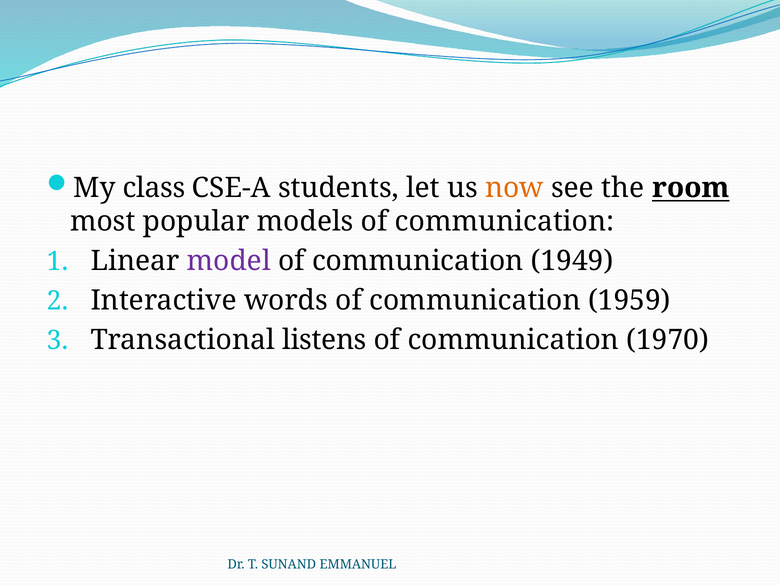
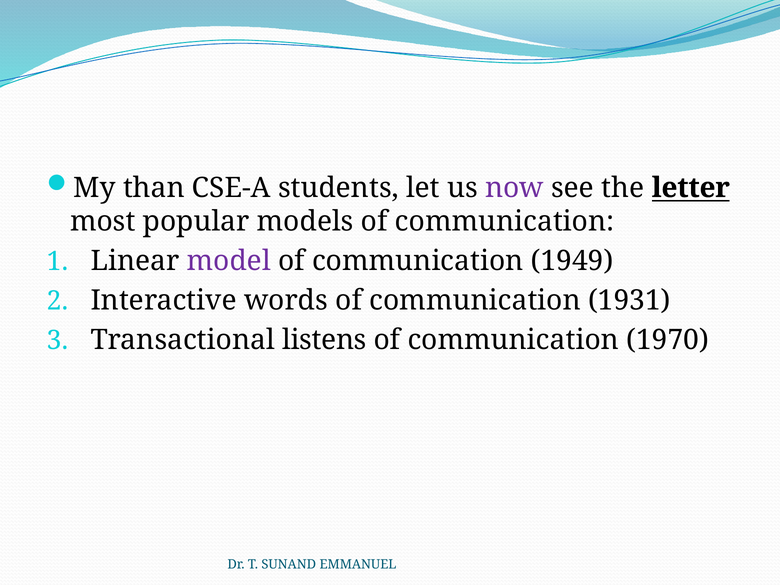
class: class -> than
now colour: orange -> purple
room: room -> letter
1959: 1959 -> 1931
